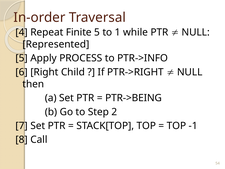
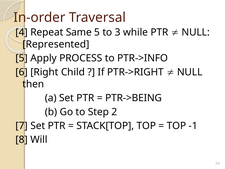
Finite: Finite -> Same
1: 1 -> 3
Call: Call -> Will
